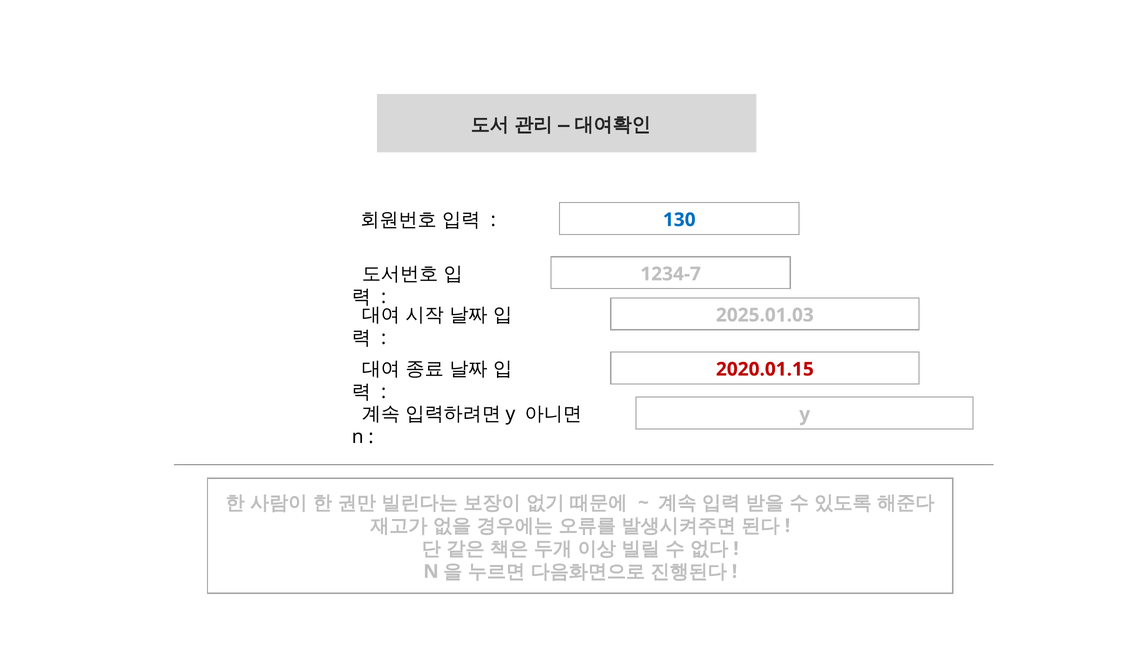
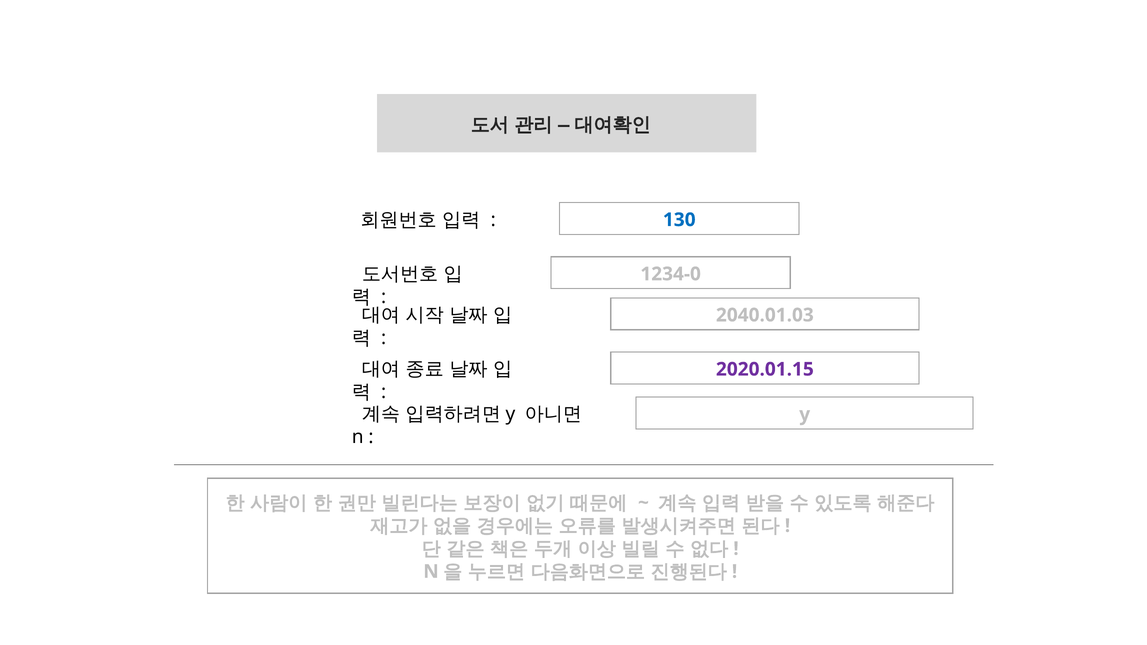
1234-7: 1234-7 -> 1234-0
2025.01.03: 2025.01.03 -> 2040.01.03
2020.01.15 colour: red -> purple
